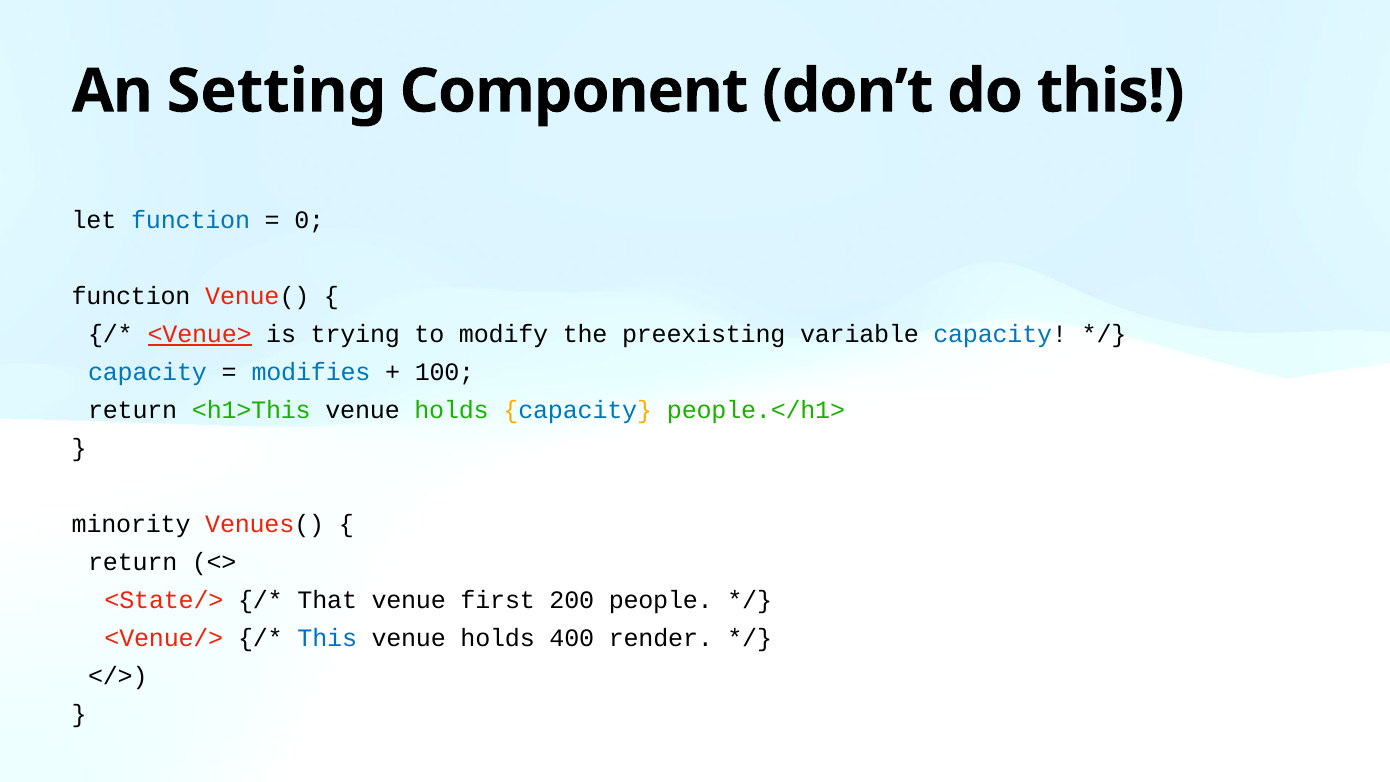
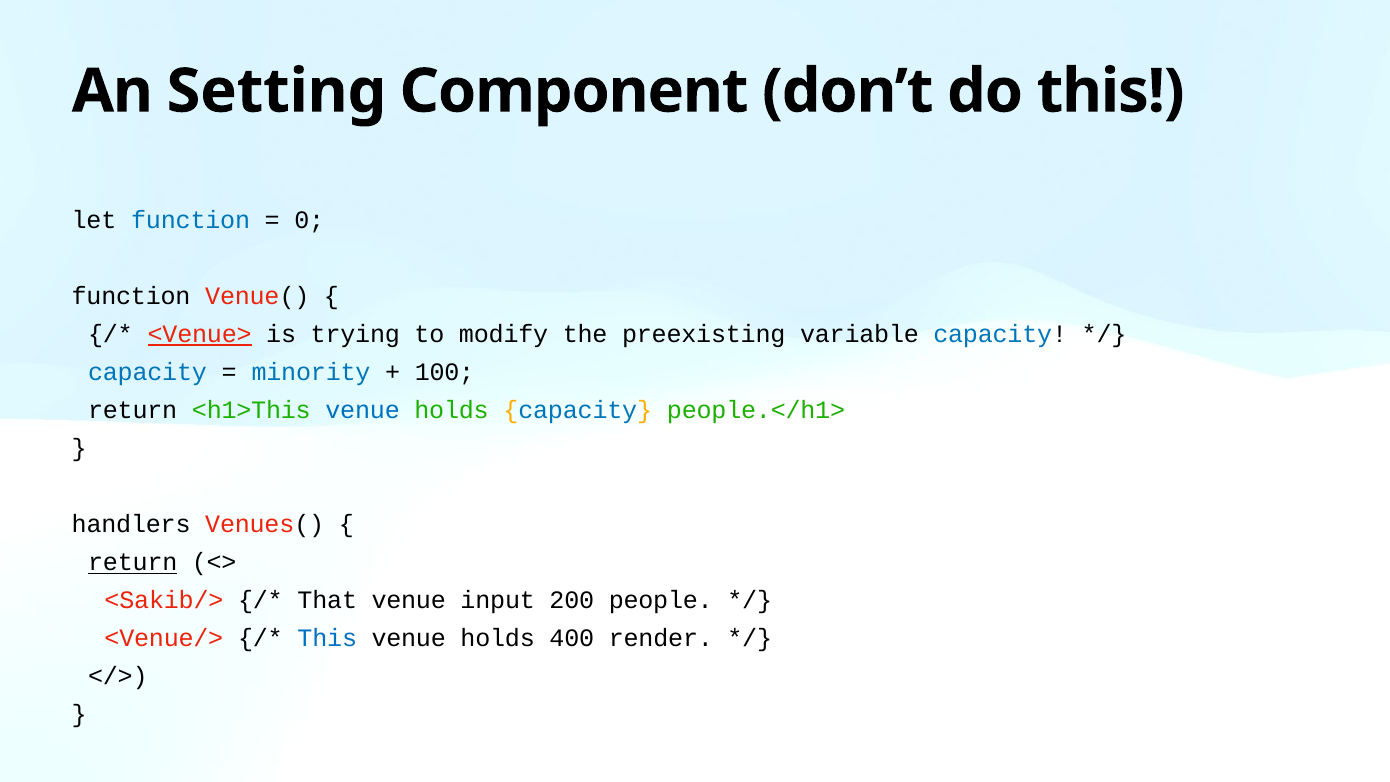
modifies: modifies -> minority
venue at (363, 410) colour: black -> blue
minority: minority -> handlers
return at (133, 562) underline: none -> present
<State/>: <State/> -> <Sakib/>
first: first -> input
